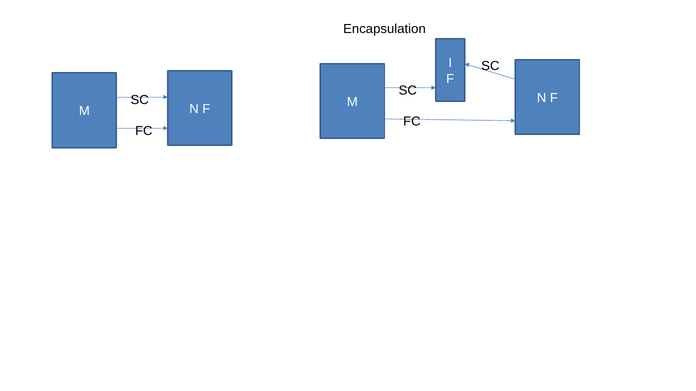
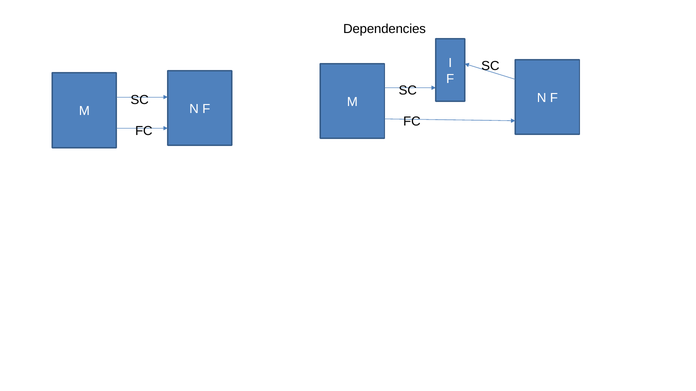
Encapsulation: Encapsulation -> Dependencies
